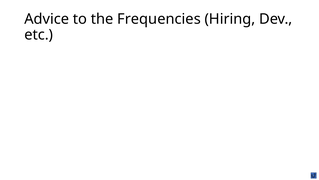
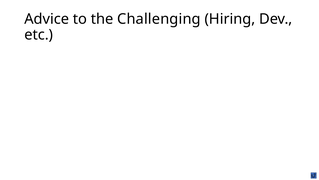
Frequencies: Frequencies -> Challenging
